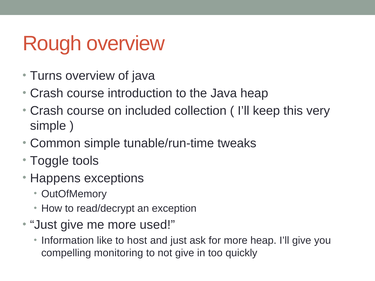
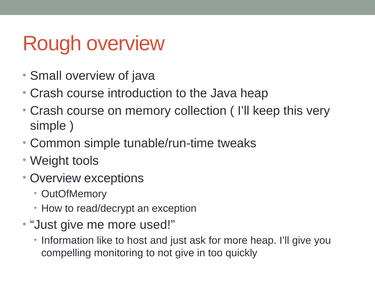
Turns: Turns -> Small
included: included -> memory
Toggle: Toggle -> Weight
Happens at (55, 178): Happens -> Overview
